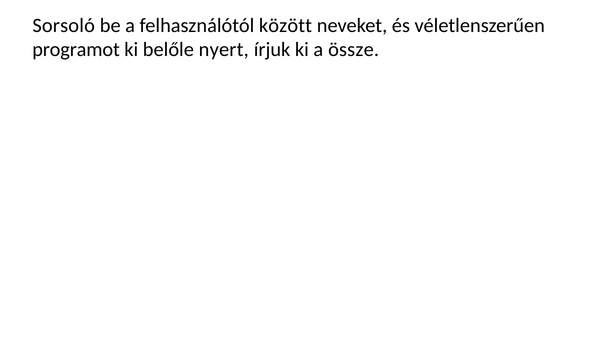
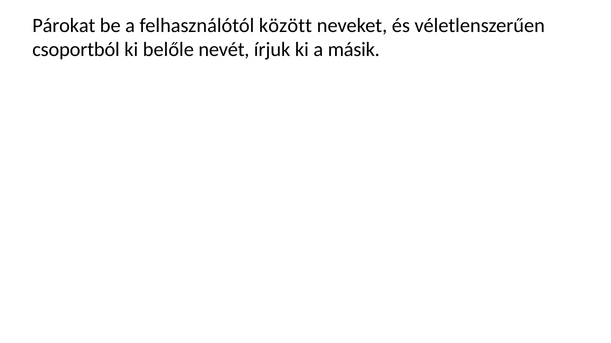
Sorsoló: Sorsoló -> Párokat
programot: programot -> csoportból
nyert: nyert -> nevét
össze: össze -> másik
